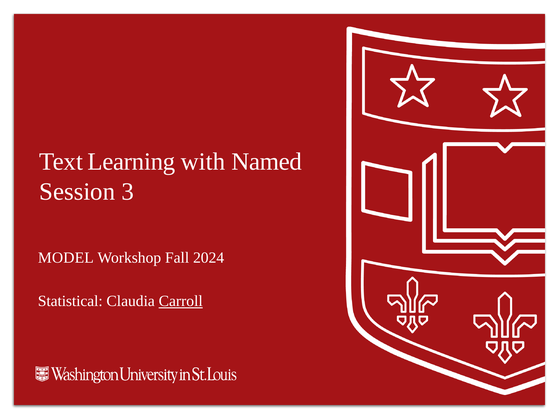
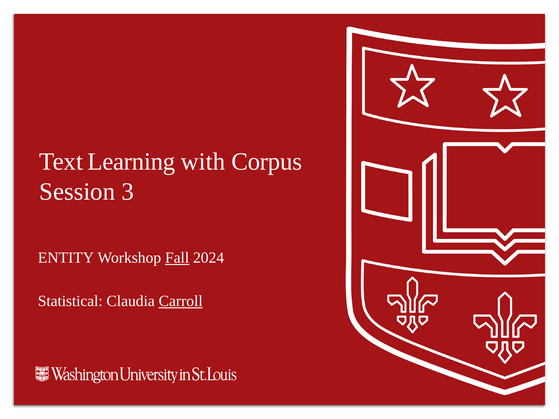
Named: Named -> Corpus
MODEL: MODEL -> ENTITY
Fall underline: none -> present
